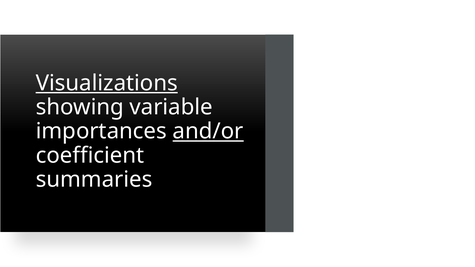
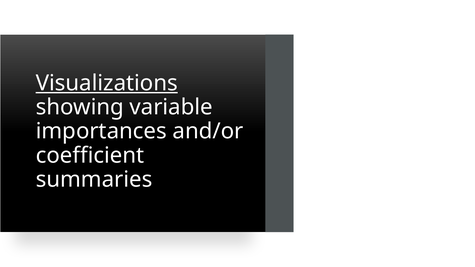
and/or underline: present -> none
